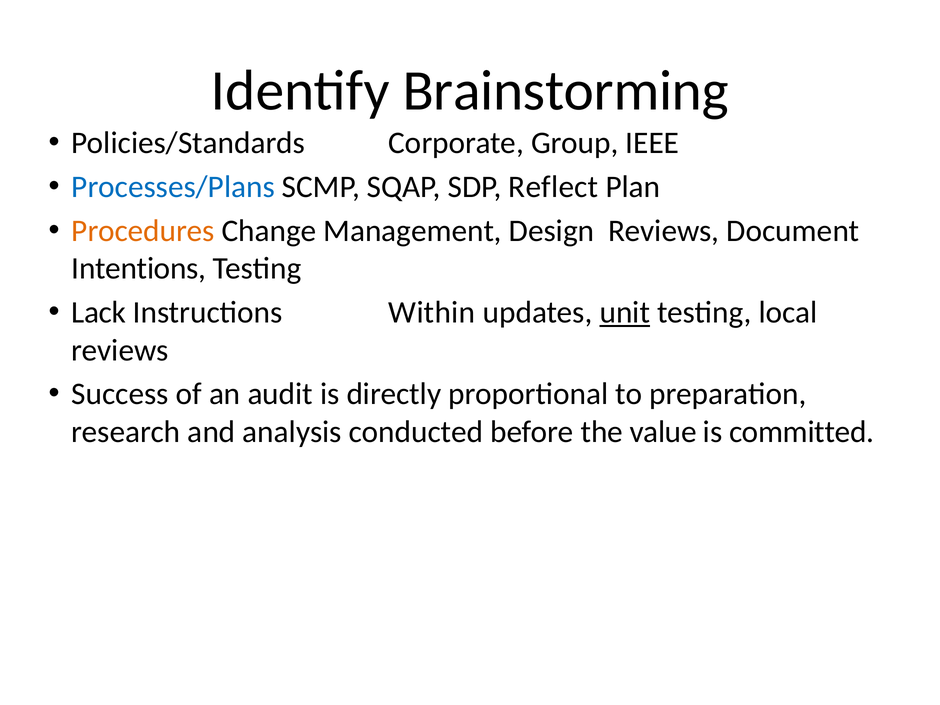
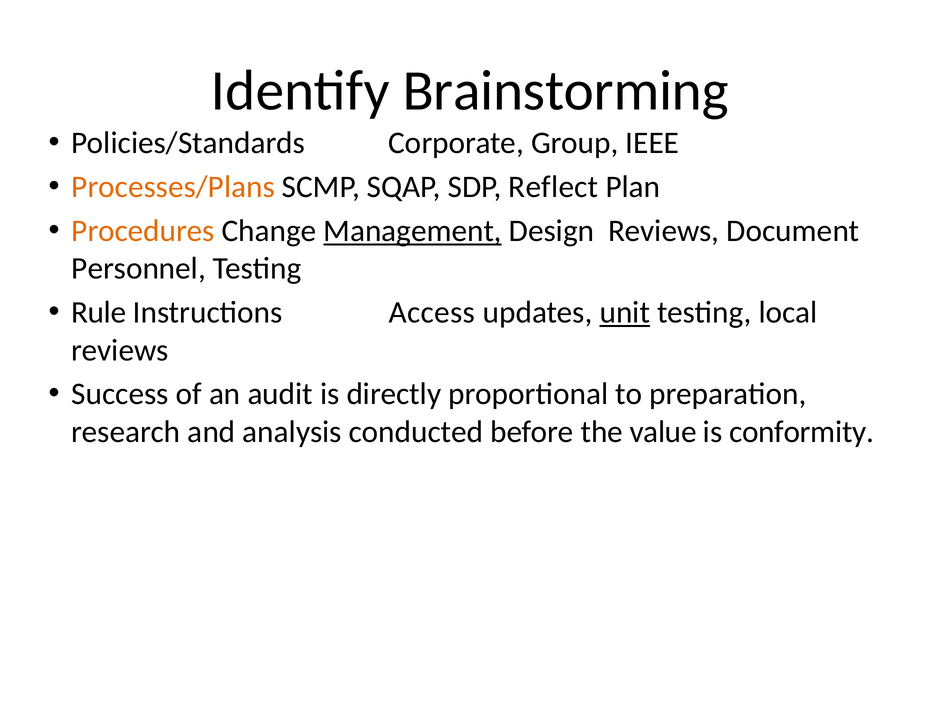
Processes/Plans colour: blue -> orange
Management underline: none -> present
Intentions: Intentions -> Personnel
Lack: Lack -> Rule
Within: Within -> Access
committed: committed -> conformity
